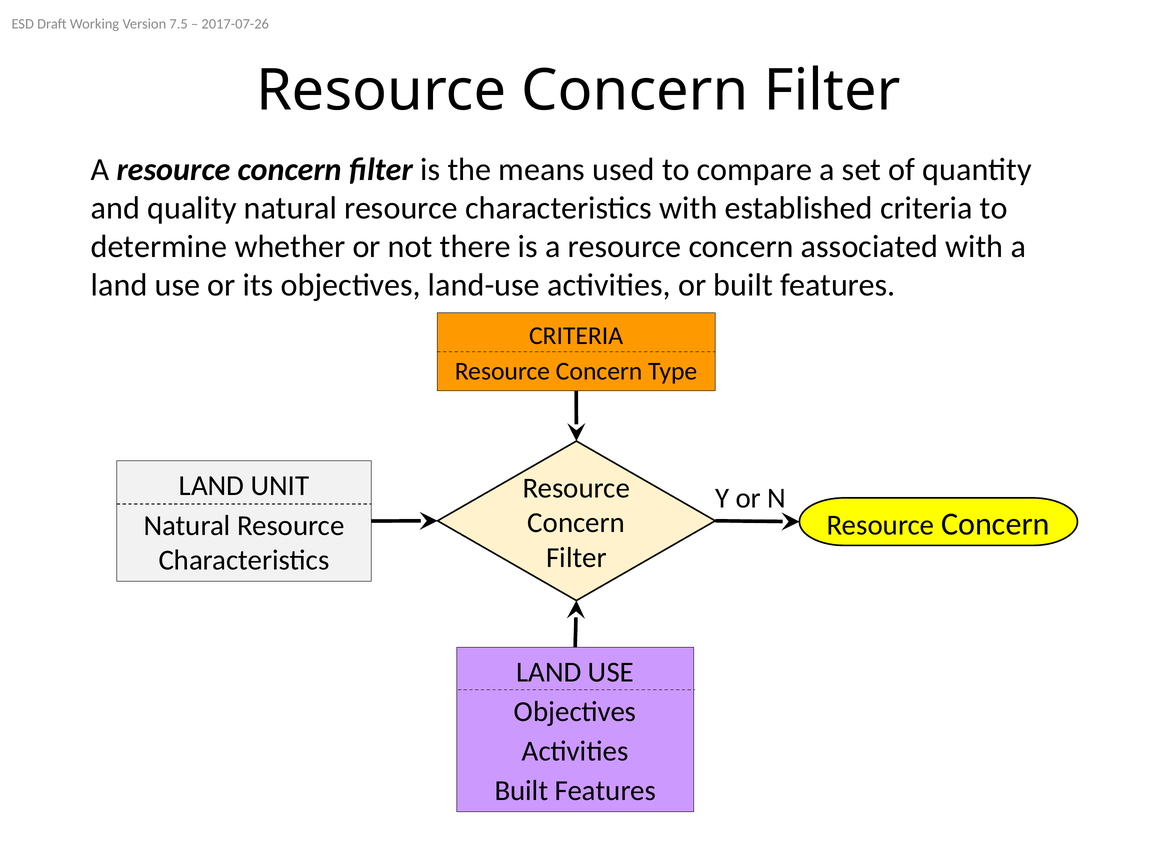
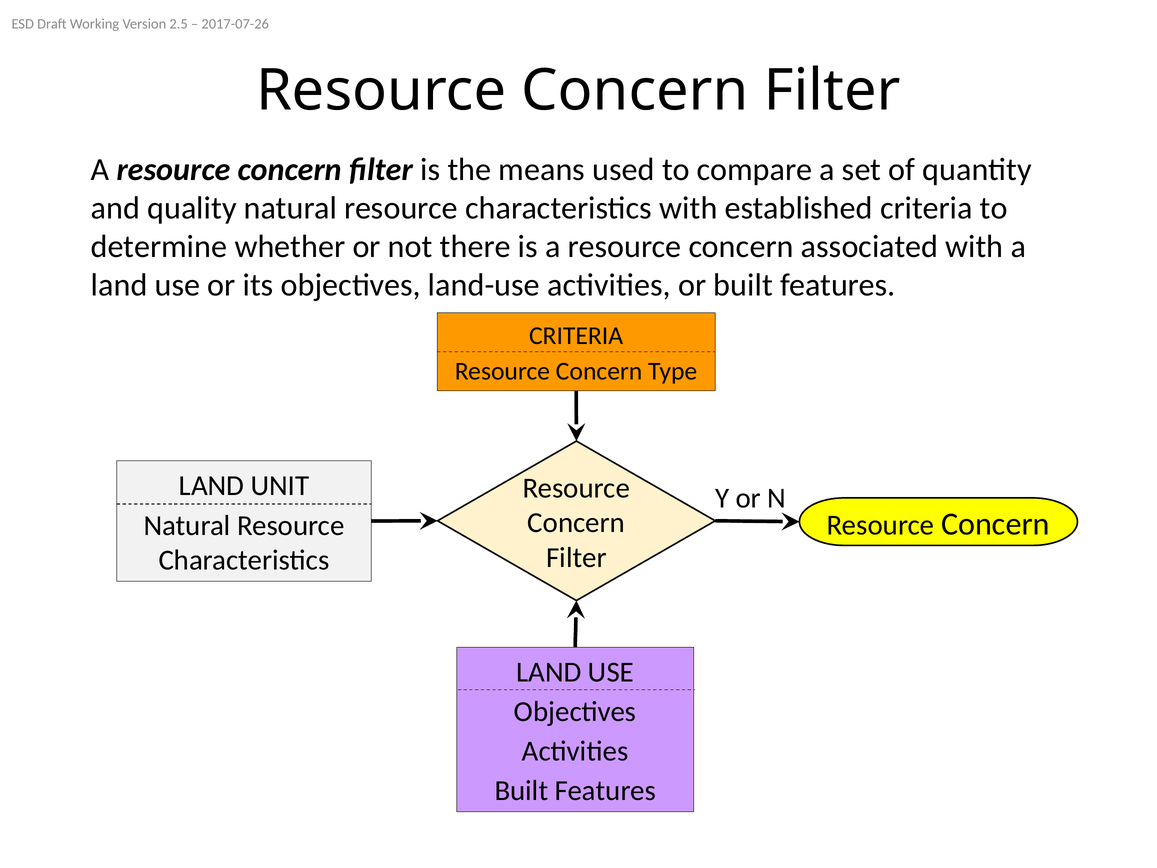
7.5: 7.5 -> 2.5
